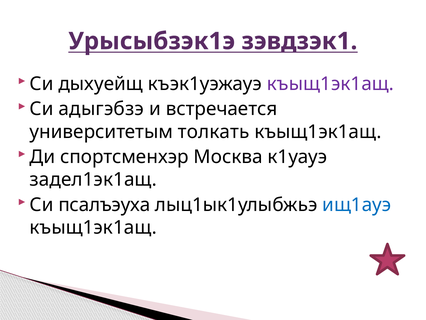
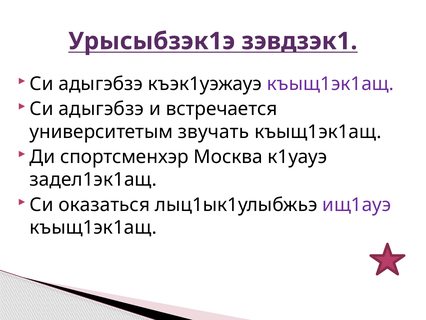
дыхуейщ at (101, 84): дыхуейщ -> адыгэбзэ
толкать: толкать -> звучать
псалъэуха: псалъэуха -> оказаться
ищ1ауэ colour: blue -> purple
